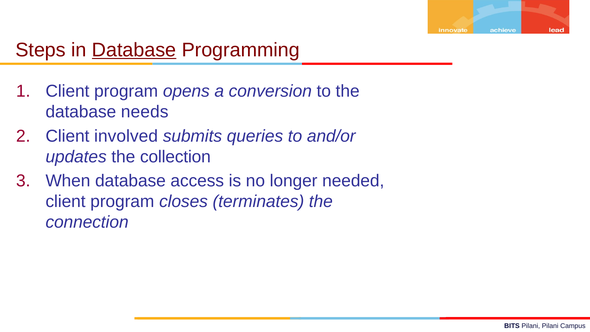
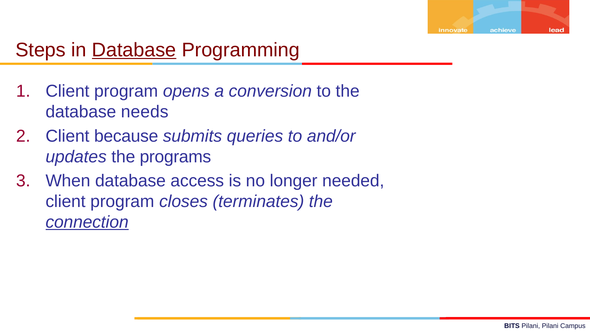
involved: involved -> because
collection: collection -> programs
connection underline: none -> present
